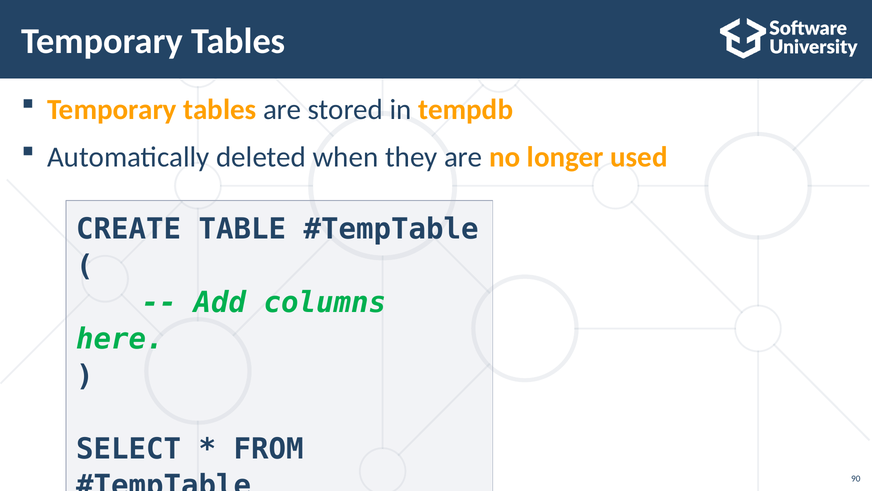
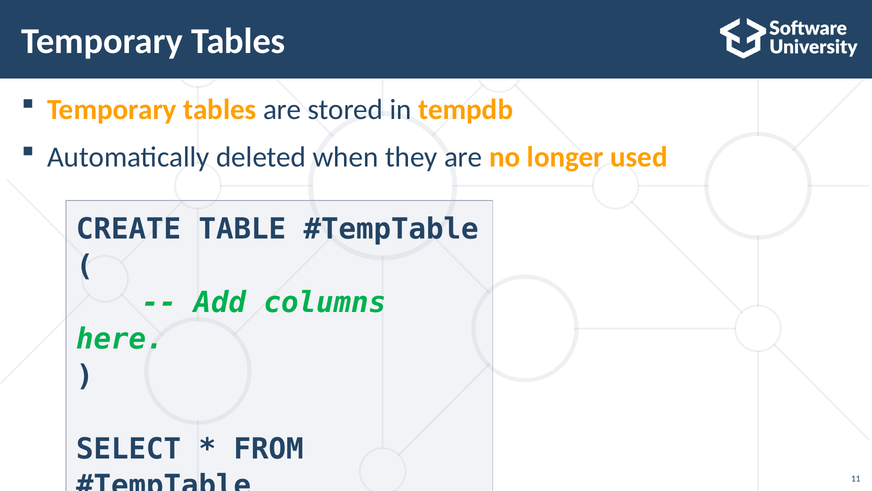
90: 90 -> 11
